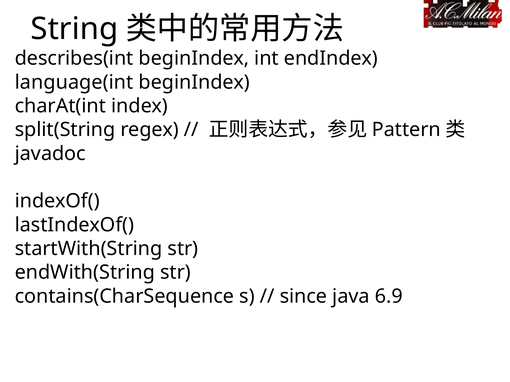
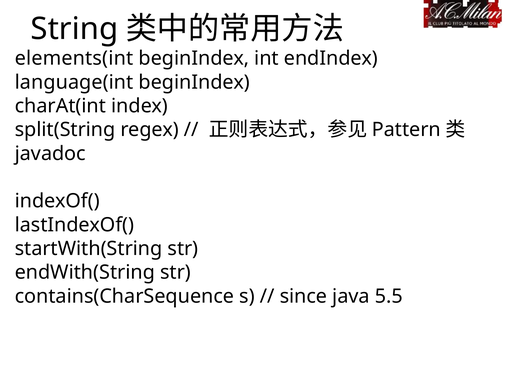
describes(int: describes(int -> elements(int
6.9: 6.9 -> 5.5
